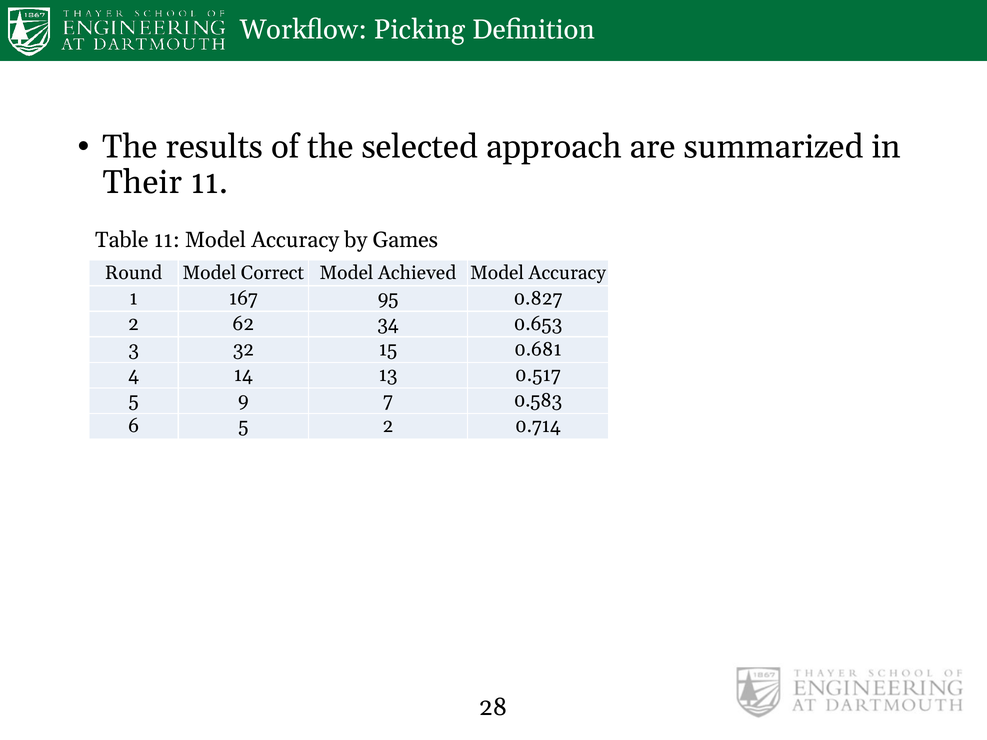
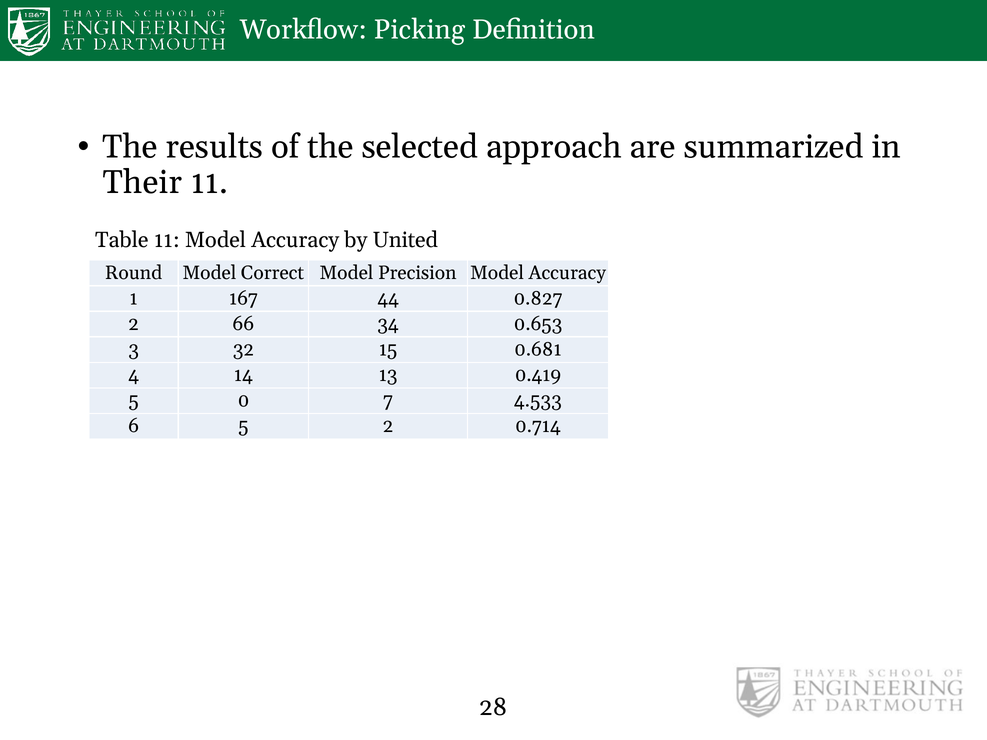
Games: Games -> United
Achieved: Achieved -> Precision
95: 95 -> 44
62: 62 -> 66
0.517: 0.517 -> 0.419
9: 9 -> 0
0.583: 0.583 -> 4.533
